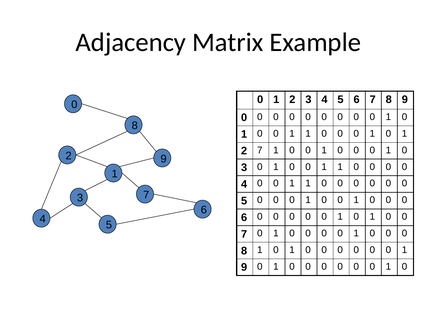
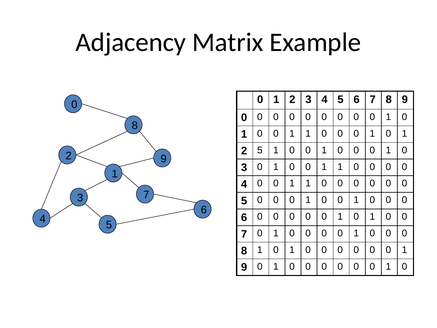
2 7: 7 -> 5
